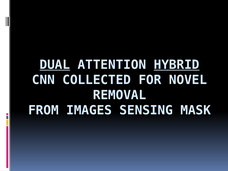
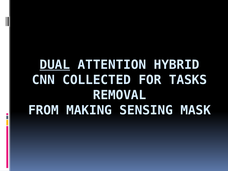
HYBRID underline: present -> none
NOVEL: NOVEL -> TASKS
IMAGES: IMAGES -> MAKING
